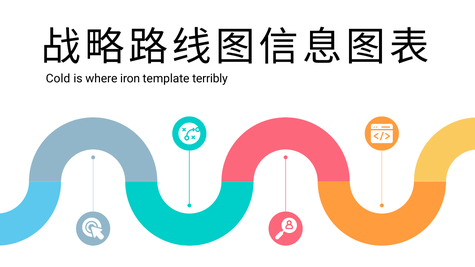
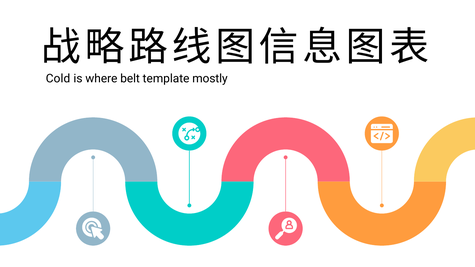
iron: iron -> belt
terribly: terribly -> mostly
